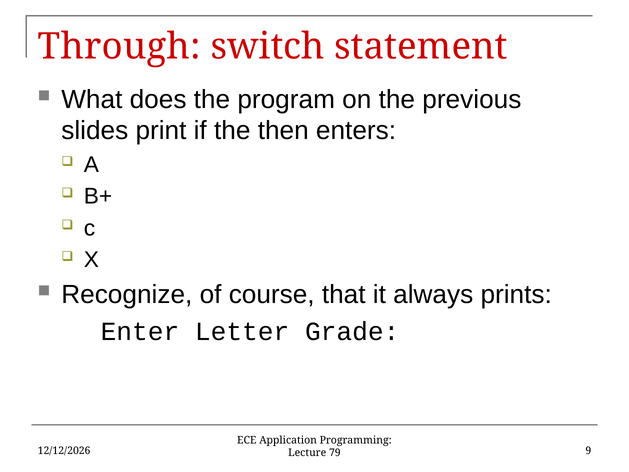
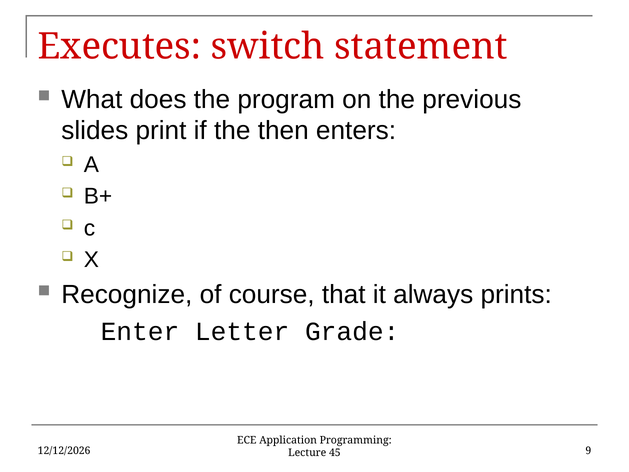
Through: Through -> Executes
79: 79 -> 45
